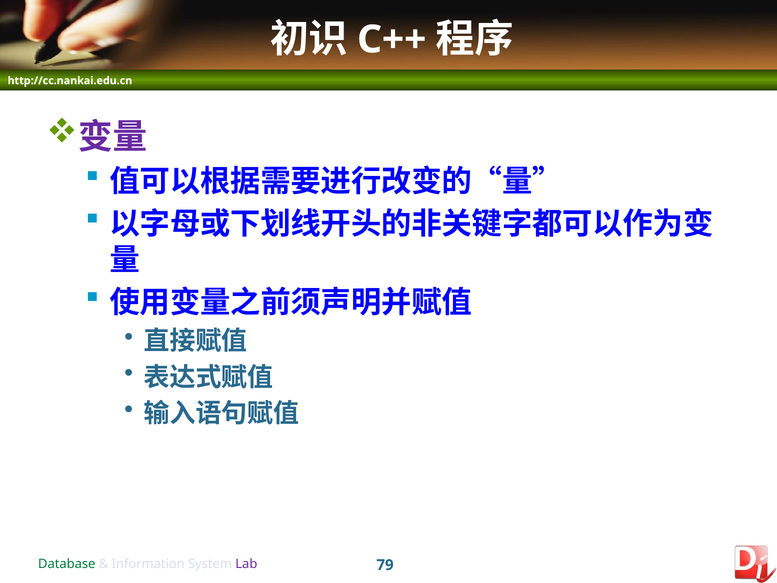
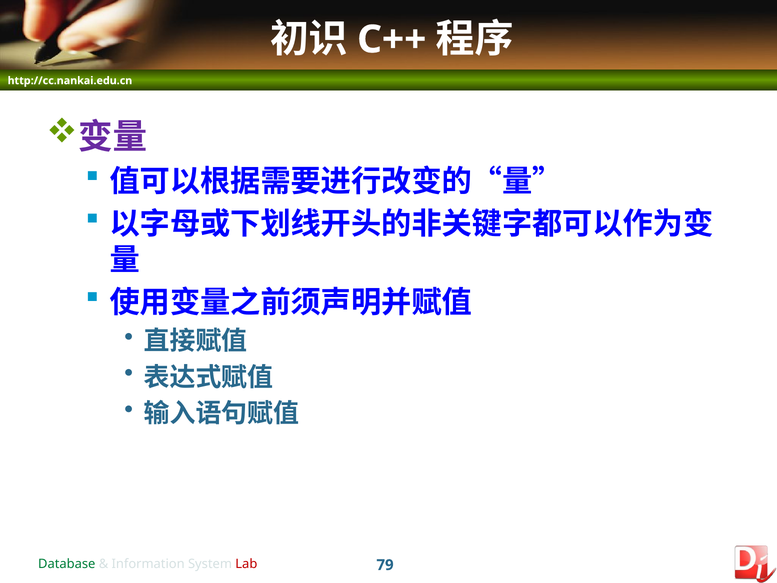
Lab colour: purple -> red
